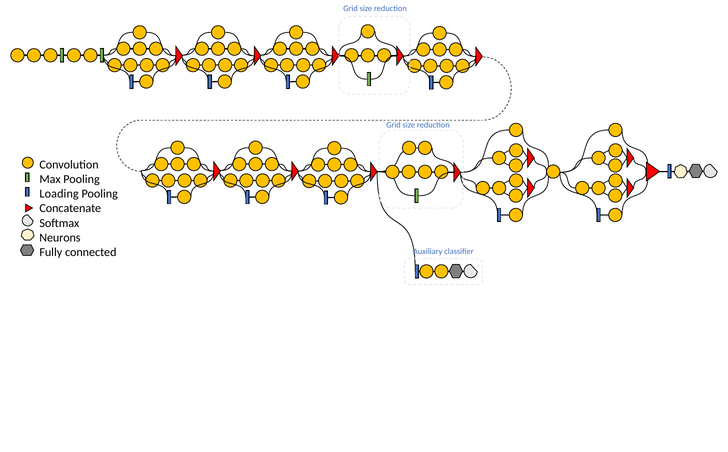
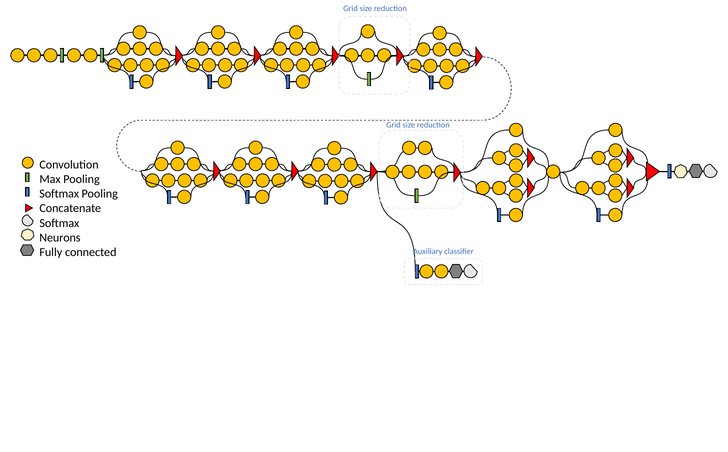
Loading at (59, 194): Loading -> Softmax
